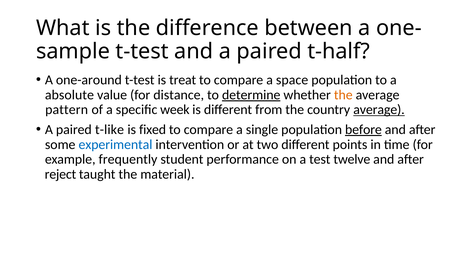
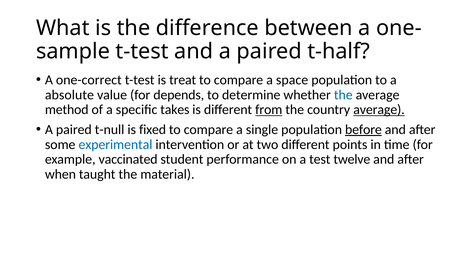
one-around: one-around -> one-correct
distance: distance -> depends
determine underline: present -> none
the at (343, 95) colour: orange -> blue
pattern: pattern -> method
week: week -> takes
from underline: none -> present
t-like: t-like -> t-null
frequently: frequently -> vaccinated
reject: reject -> when
